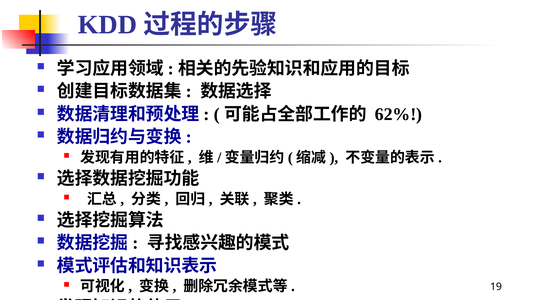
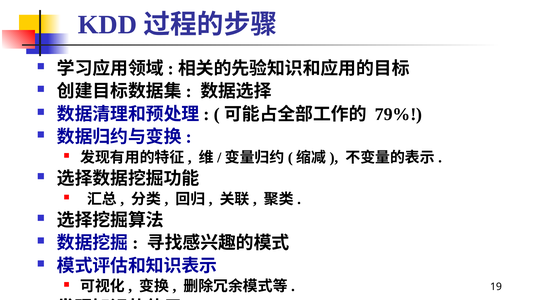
62%: 62% -> 79%
